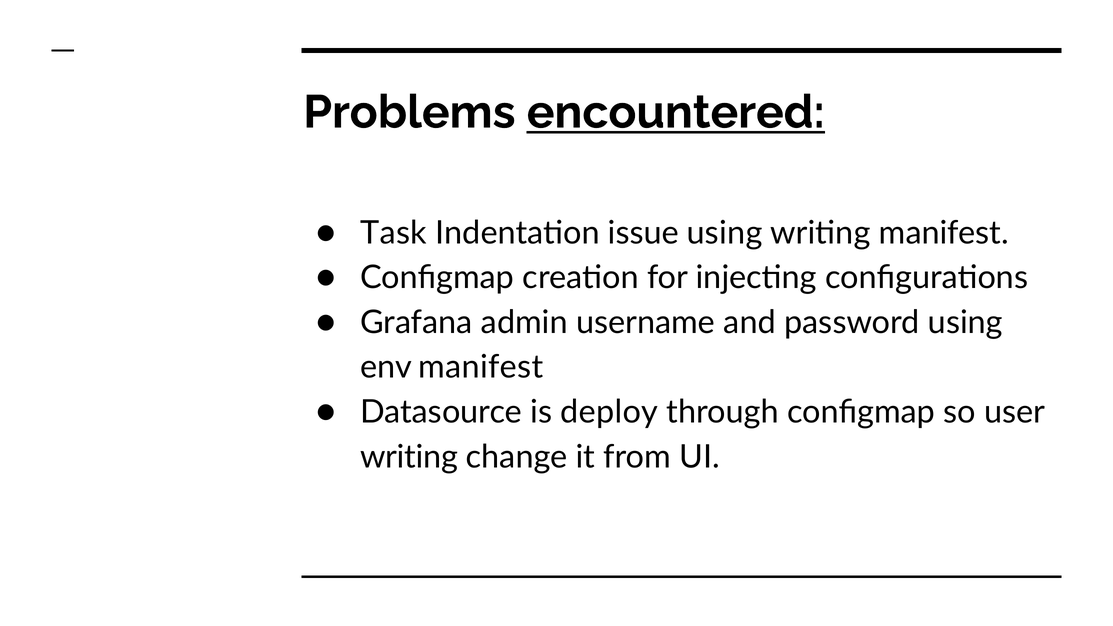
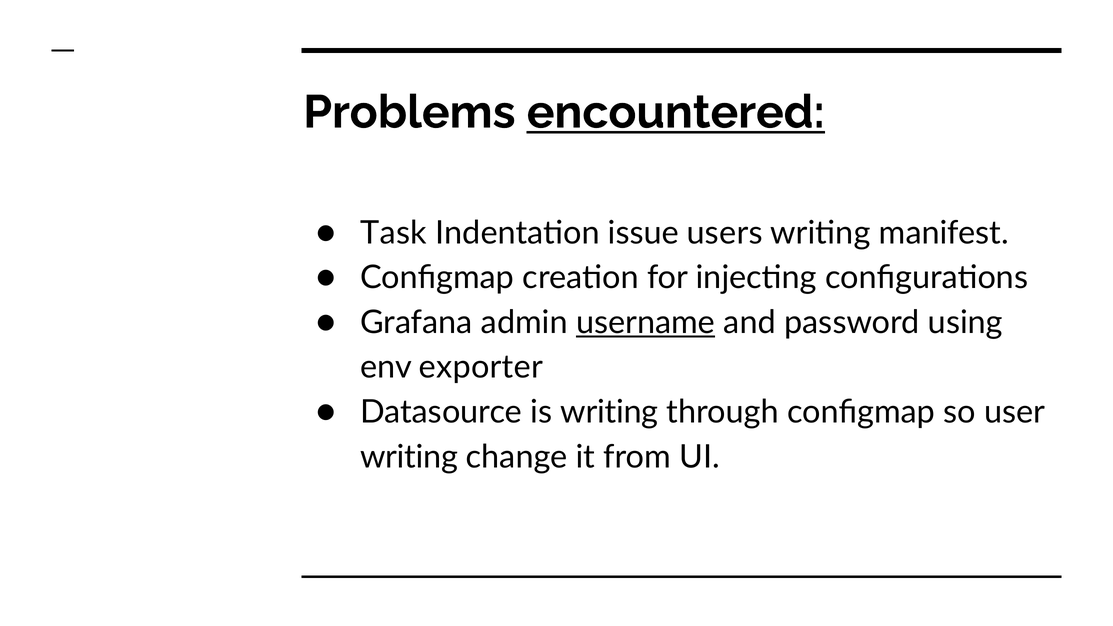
issue using: using -> users
username underline: none -> present
env manifest: manifest -> exporter
is deploy: deploy -> writing
